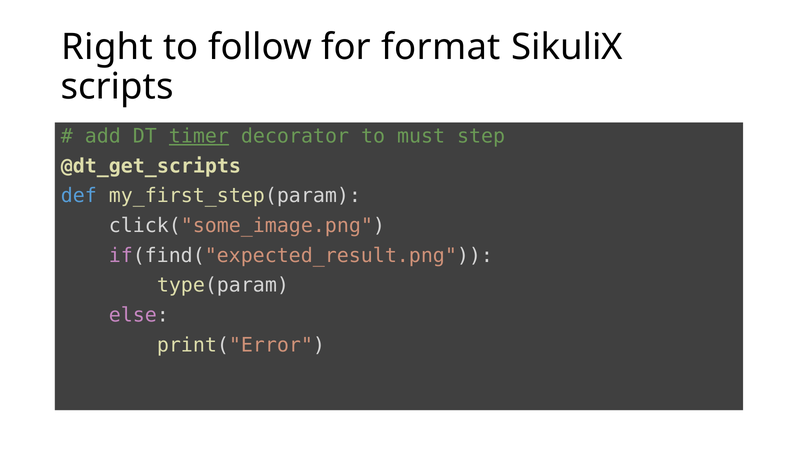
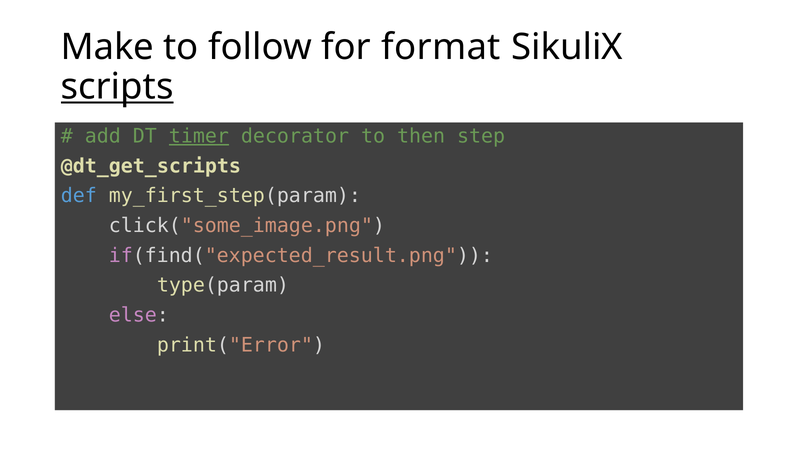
Right: Right -> Make
scripts underline: none -> present
must: must -> then
